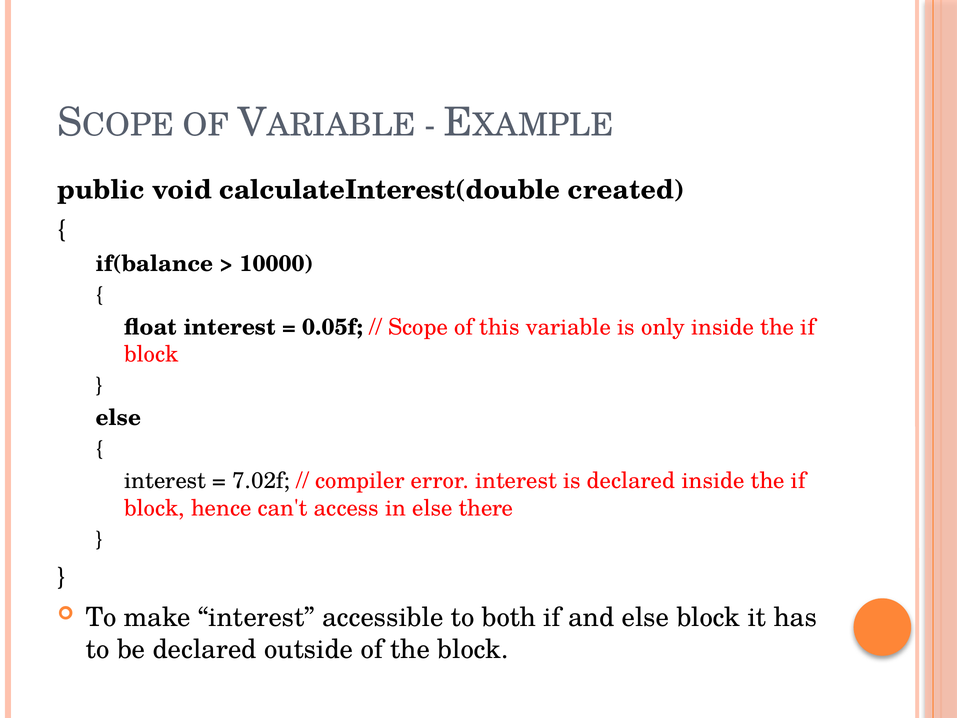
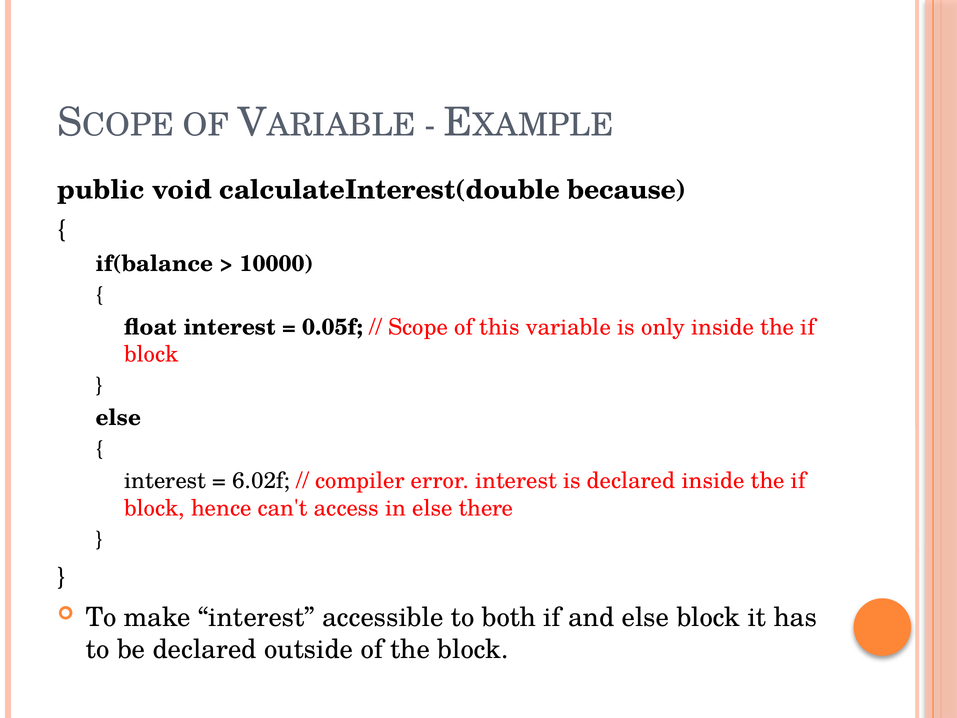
created: created -> because
7.02f: 7.02f -> 6.02f
